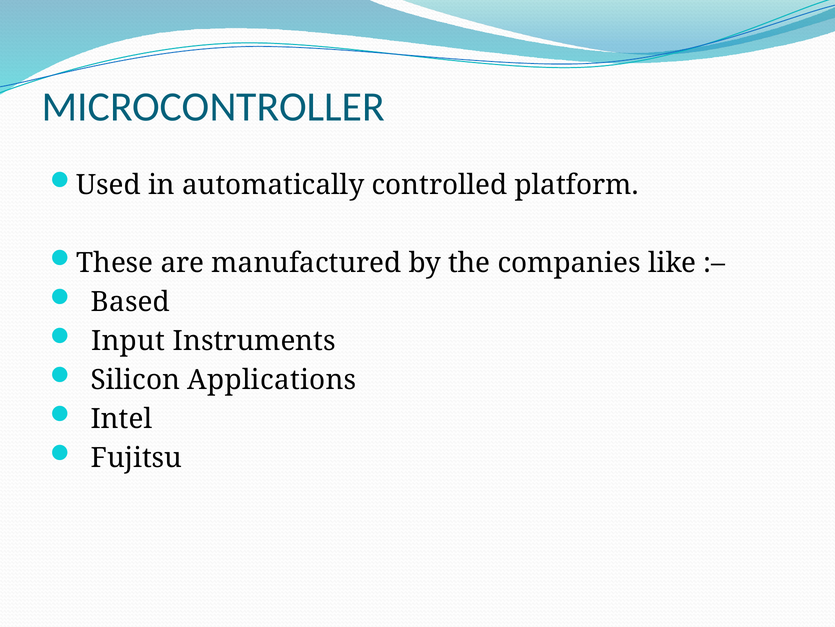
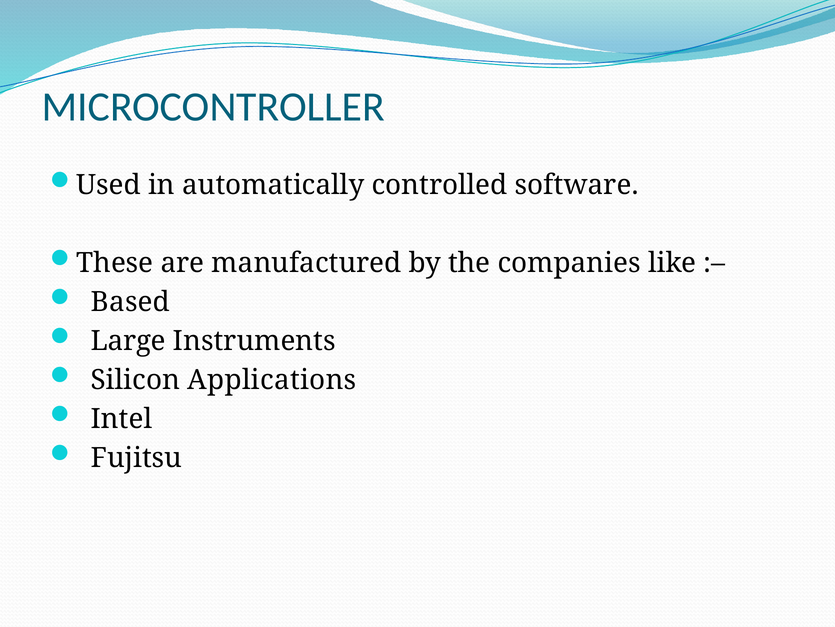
platform: platform -> software
Input: Input -> Large
